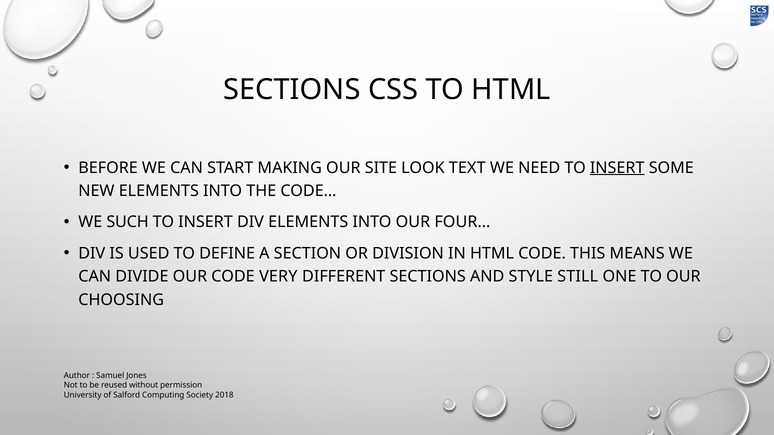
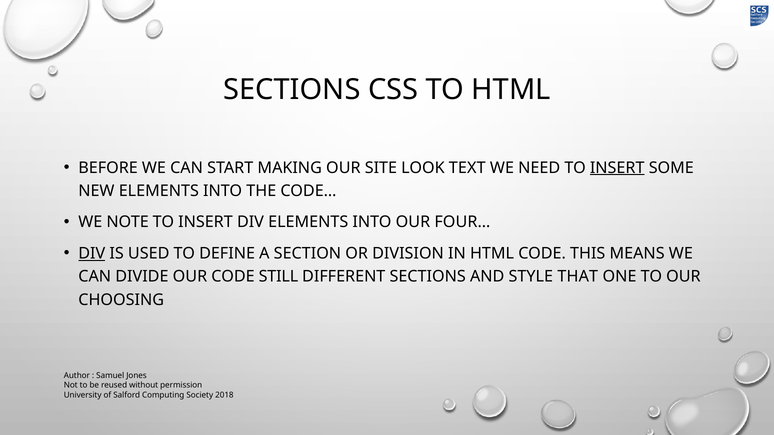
SUCH: SUCH -> NOTE
DIV at (92, 254) underline: none -> present
VERY: VERY -> STILL
STILL: STILL -> THAT
